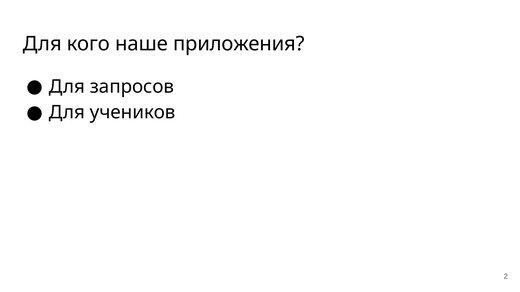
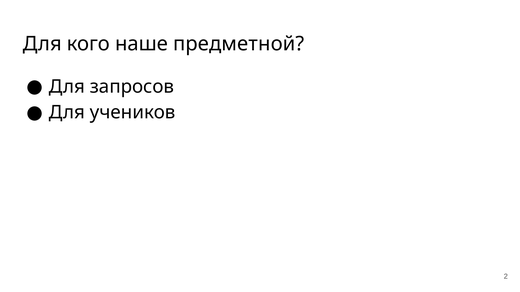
приложения: приложения -> предметной
